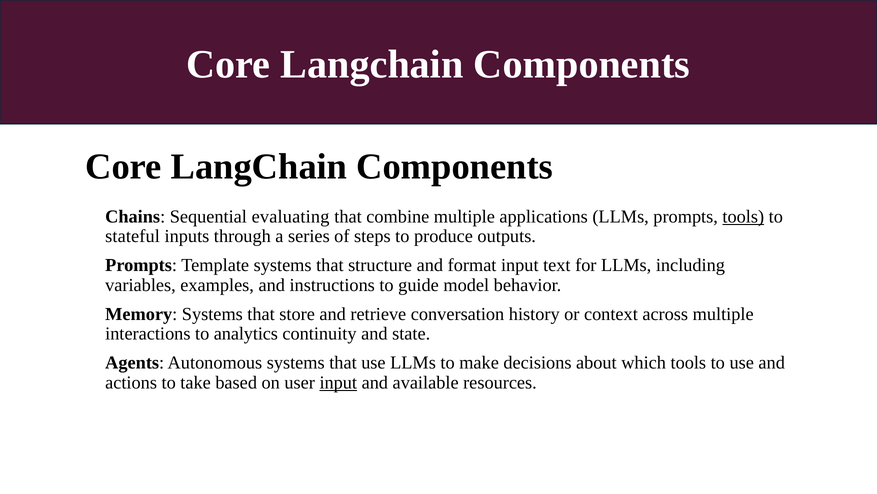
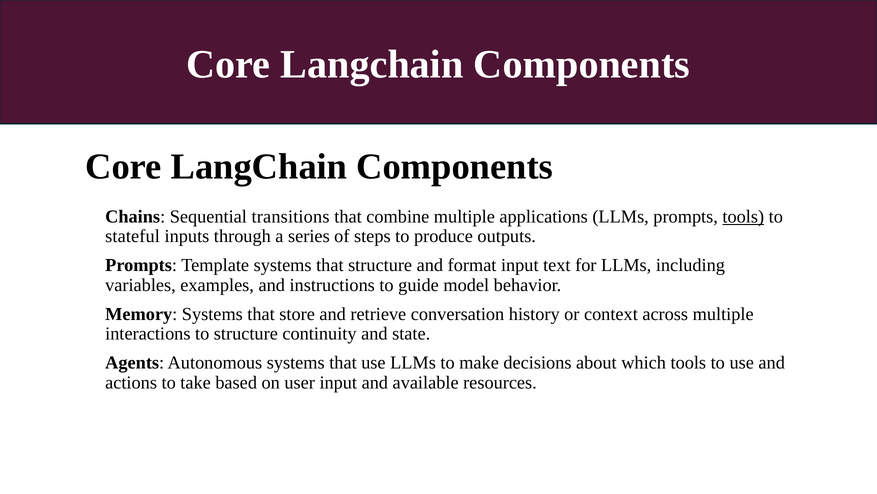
evaluating: evaluating -> transitions
to analytics: analytics -> structure
input at (338, 382) underline: present -> none
